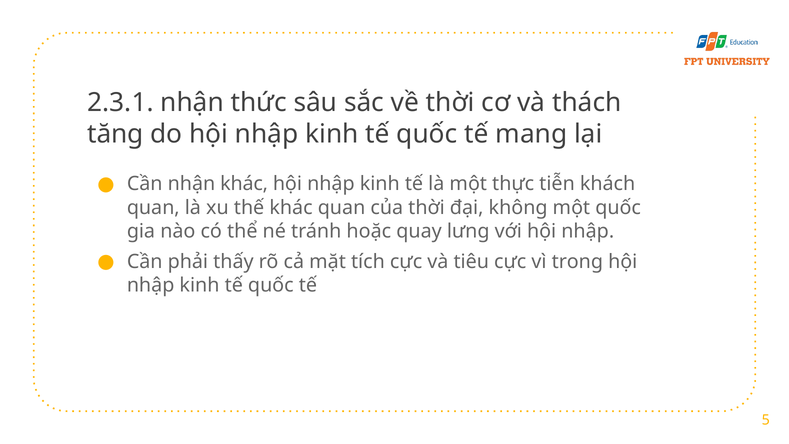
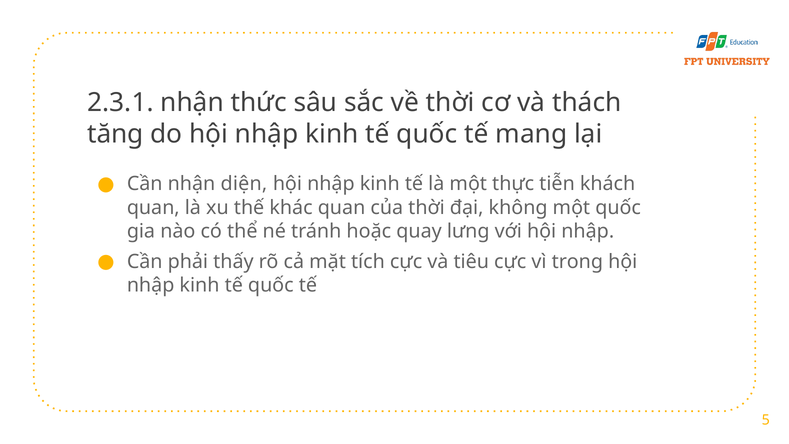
nhận khác: khác -> diện
